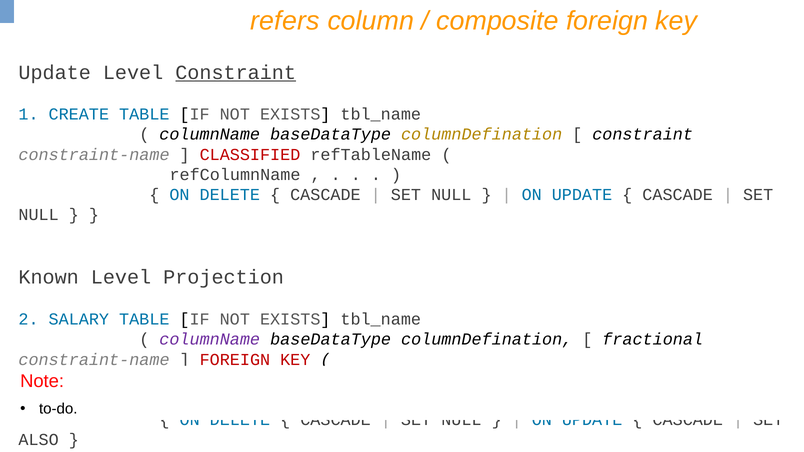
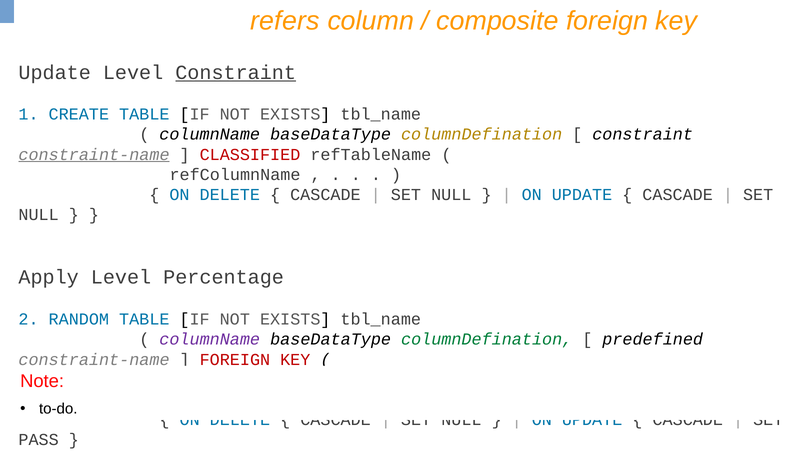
constraint-name at (94, 155) underline: none -> present
Known: Known -> Apply
Projection: Projection -> Percentage
SALARY: SALARY -> RANDOM
columnDefination at (487, 340) colour: black -> green
fractional: fractional -> predefined
ALSO: ALSO -> PASS
